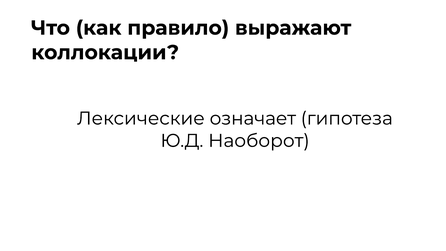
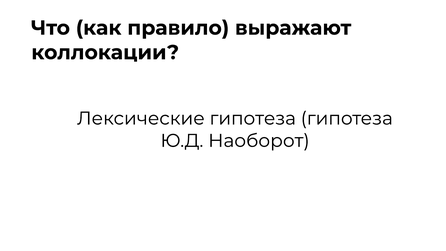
Лексические означает: означает -> гипотеза
